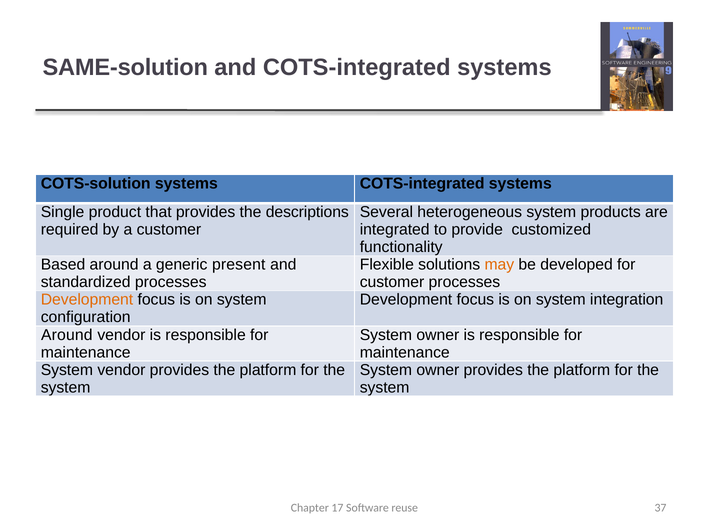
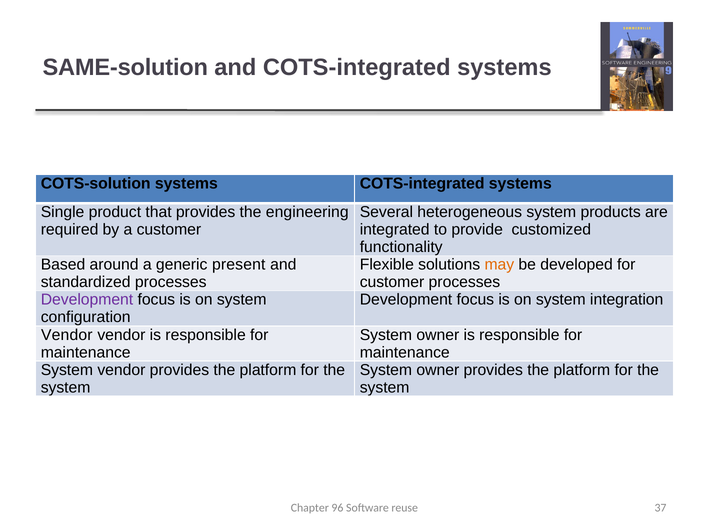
descriptions: descriptions -> engineering
Development at (87, 300) colour: orange -> purple
Around at (67, 335): Around -> Vendor
17: 17 -> 96
